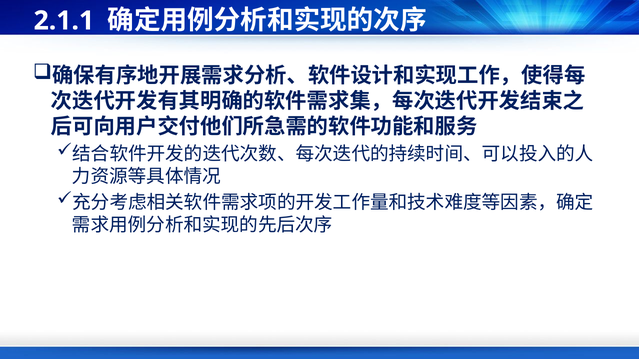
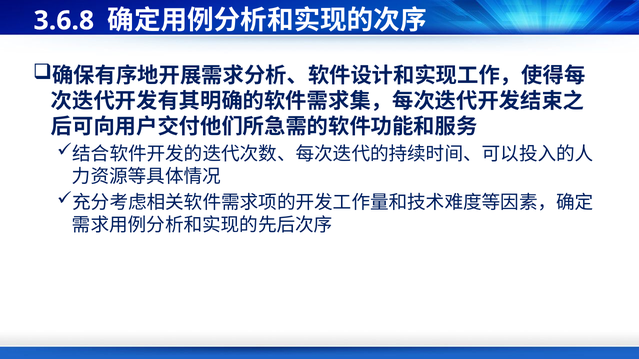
2.1.1: 2.1.1 -> 3.6.8
